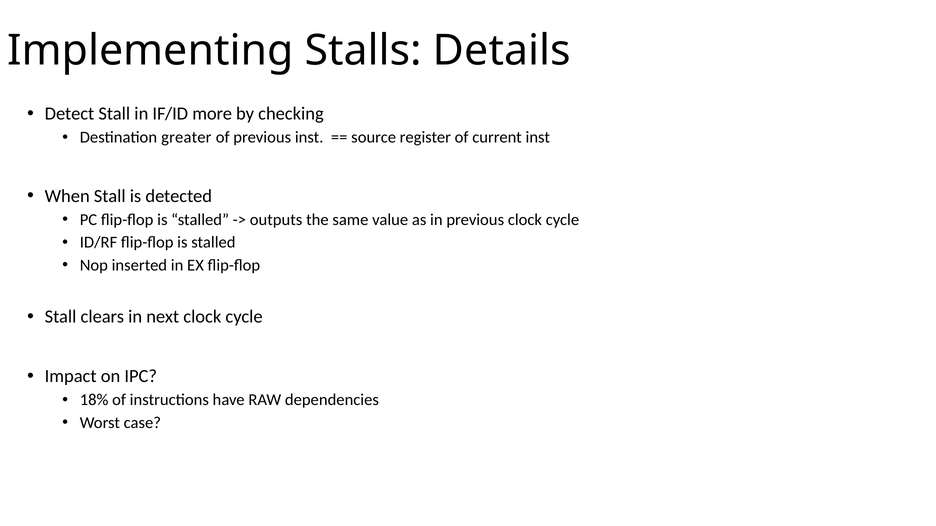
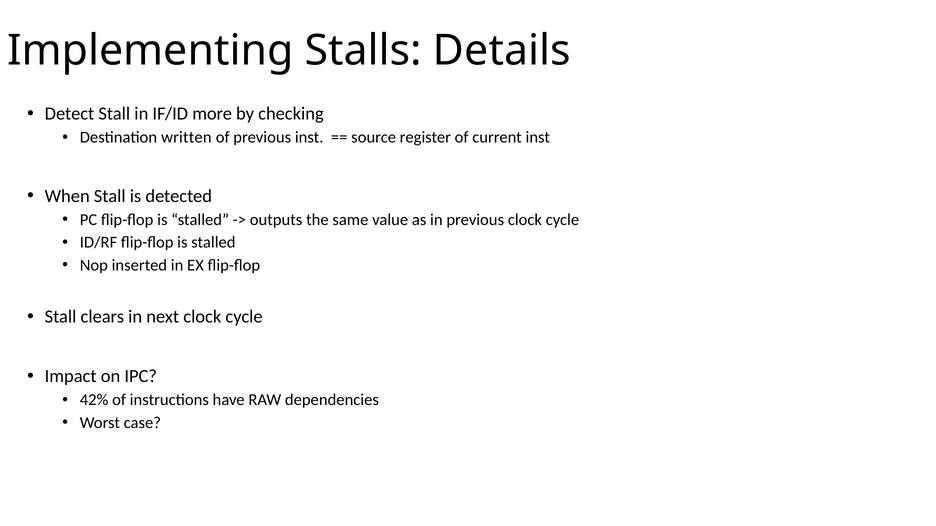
greater: greater -> written
18%: 18% -> 42%
